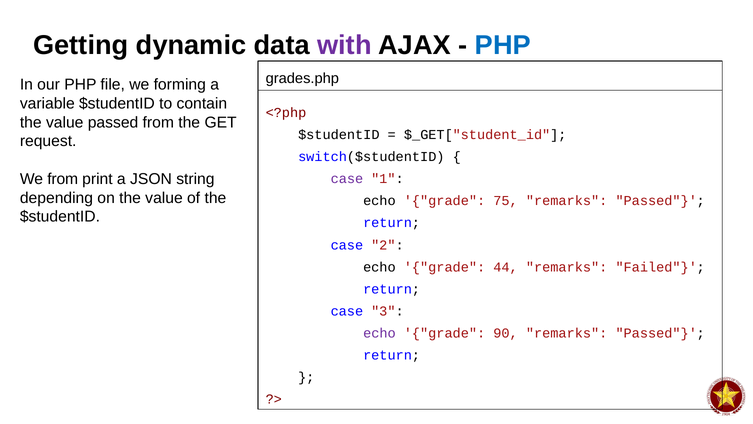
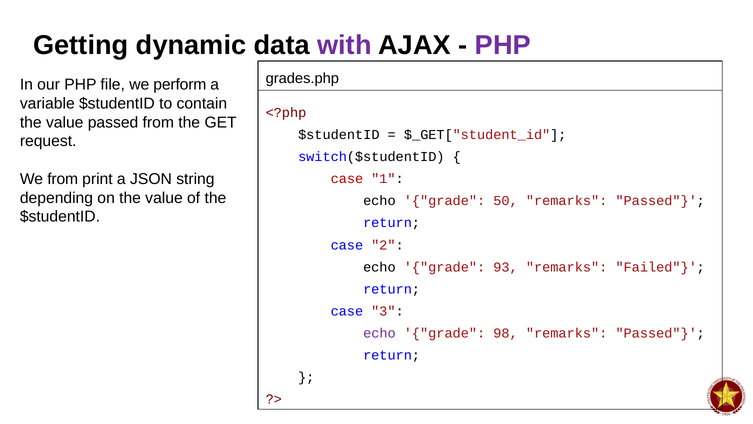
PHP at (503, 45) colour: blue -> purple
forming: forming -> perform
case at (347, 179) colour: purple -> red
75: 75 -> 50
44: 44 -> 93
90: 90 -> 98
